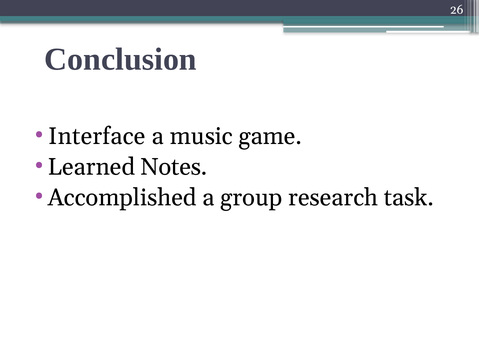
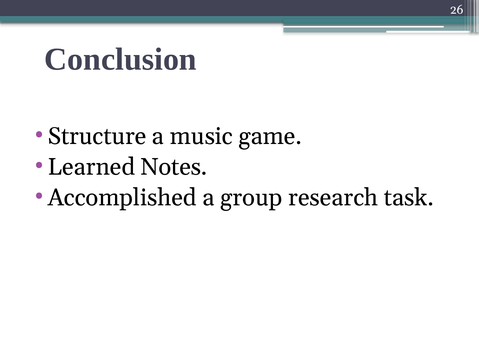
Interface: Interface -> Structure
